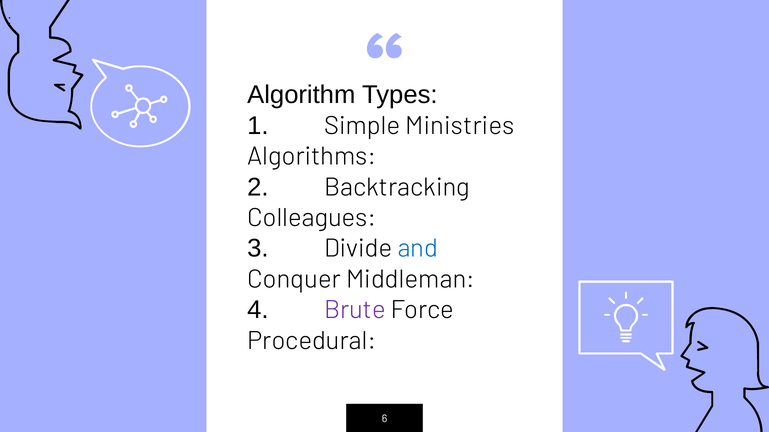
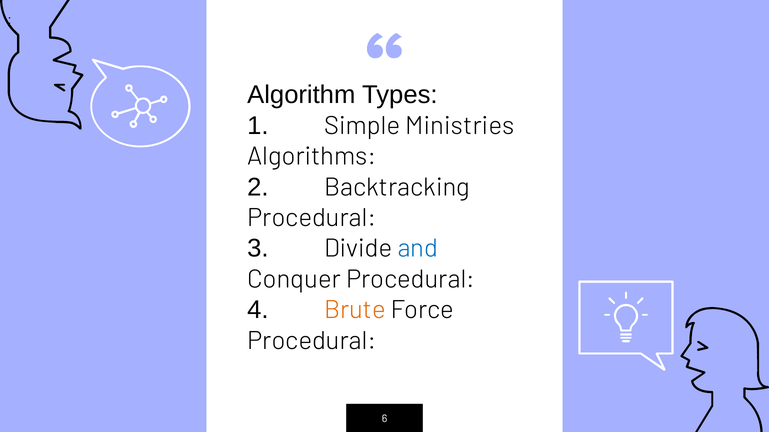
Colleagues at (312, 218): Colleagues -> Procedural
Conquer Middleman: Middleman -> Procedural
Brute colour: purple -> orange
